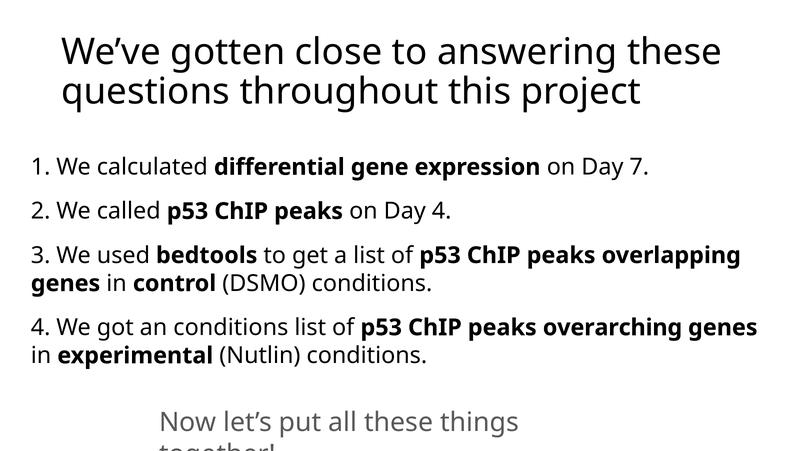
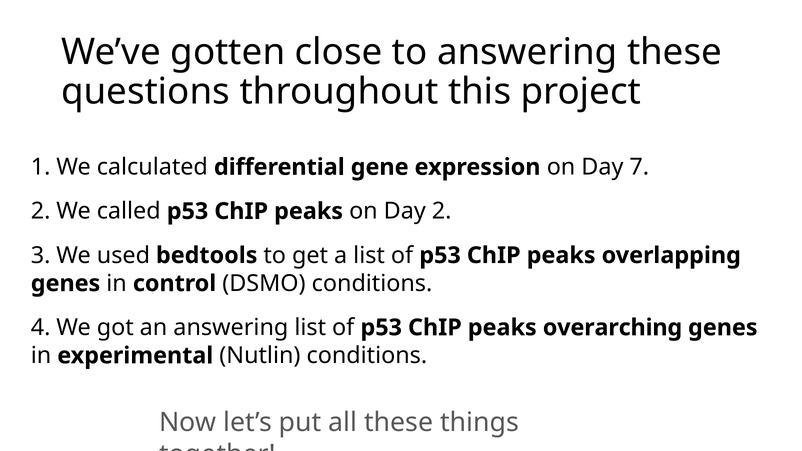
Day 4: 4 -> 2
an conditions: conditions -> answering
